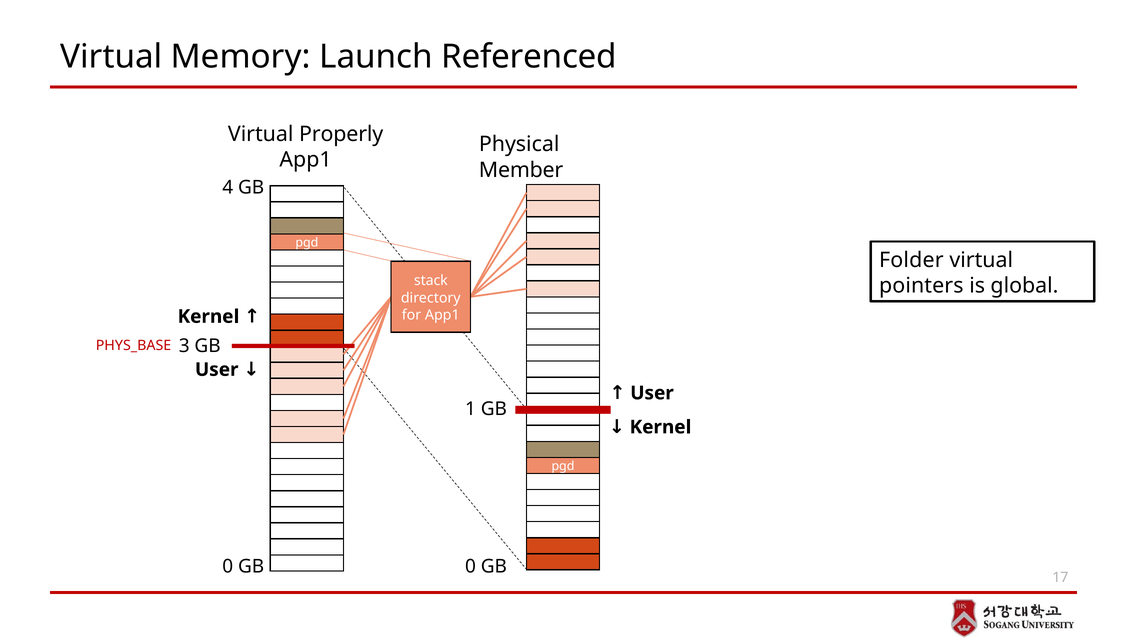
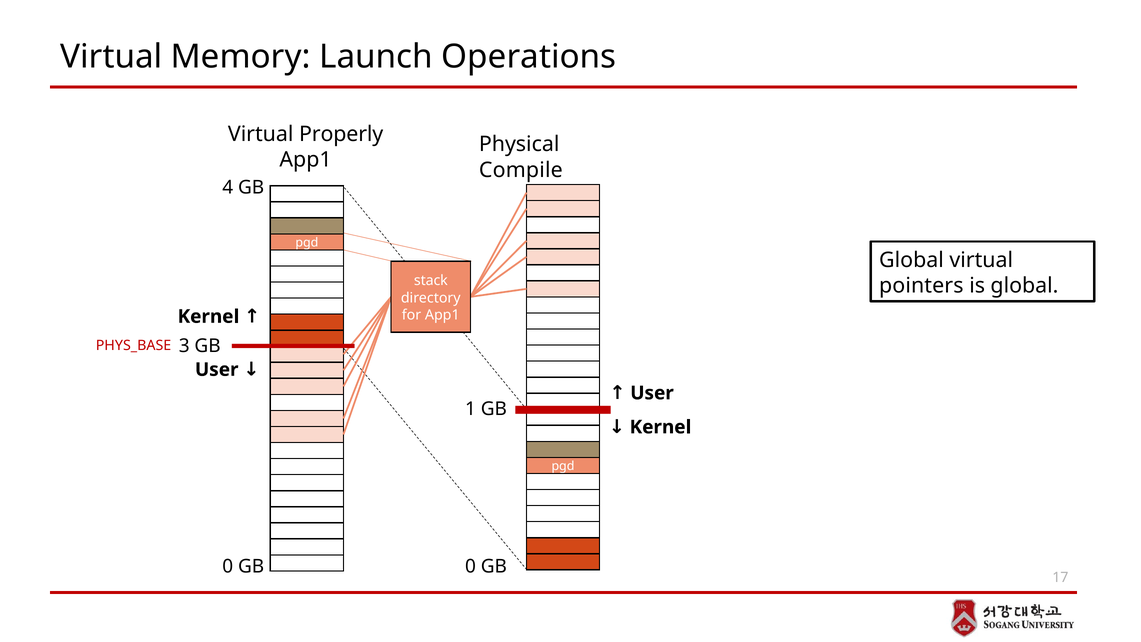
Referenced: Referenced -> Operations
Member: Member -> Compile
Folder at (911, 260): Folder -> Global
